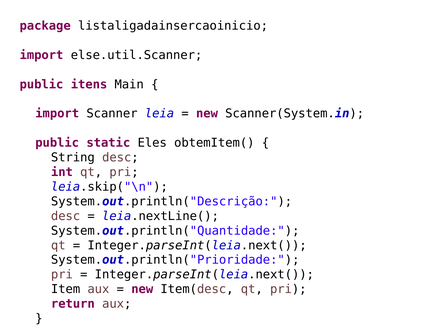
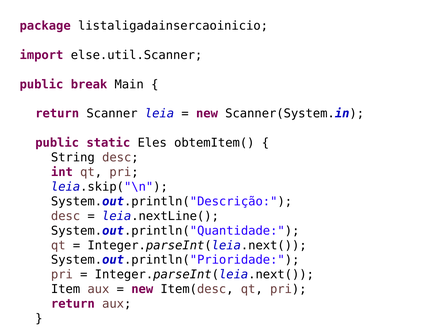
itens: itens -> break
import at (57, 113): import -> return
